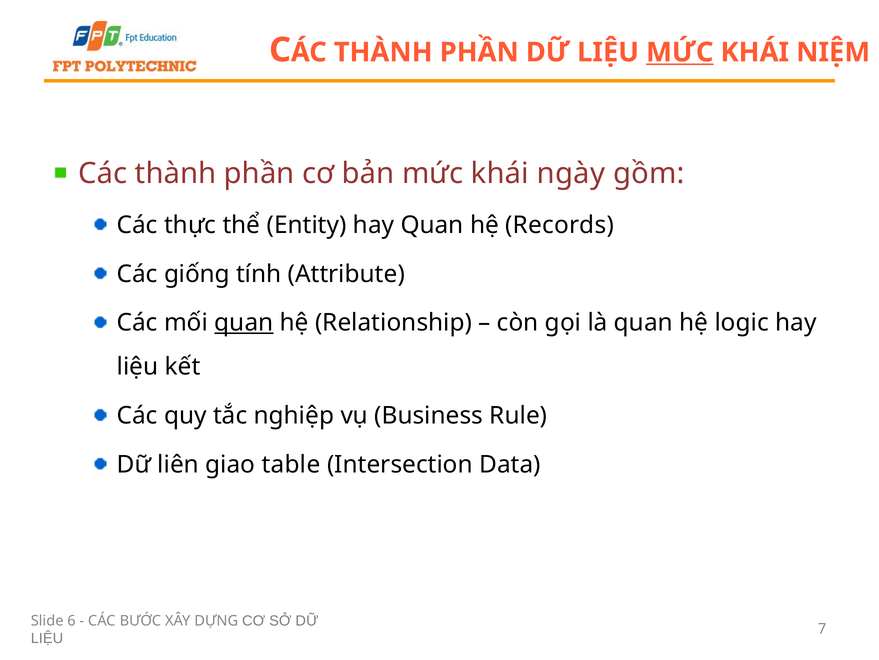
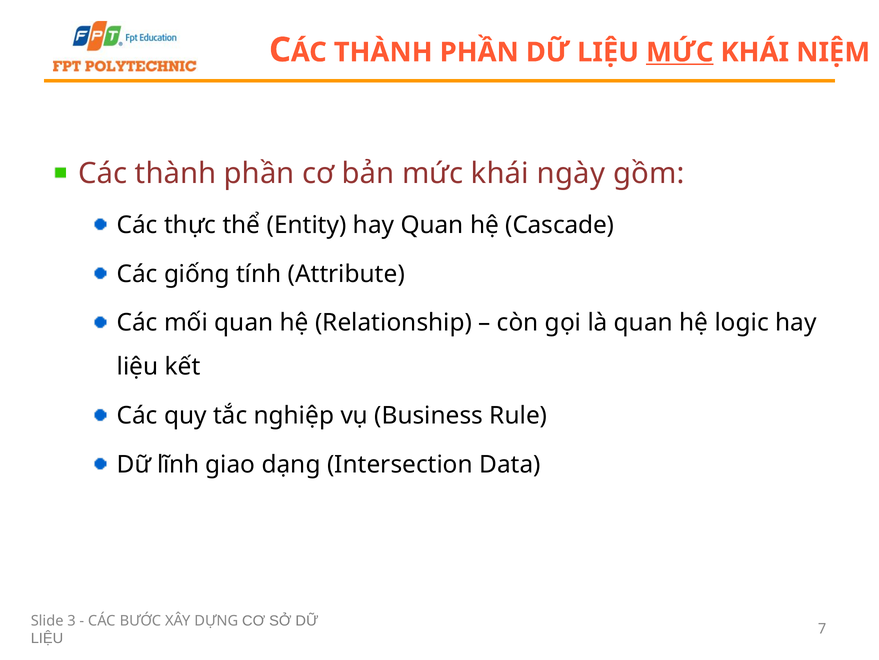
Records: Records -> Cascade
quan at (244, 323) underline: present -> none
liên: liên -> lĩnh
table: table -> dạng
6: 6 -> 3
